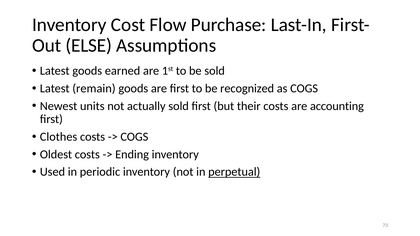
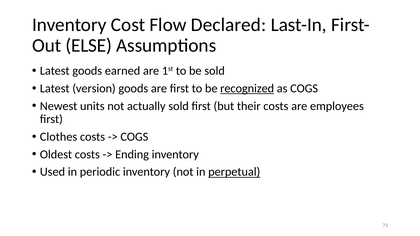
Purchase: Purchase -> Declared
remain: remain -> version
recognized underline: none -> present
accounting: accounting -> employees
